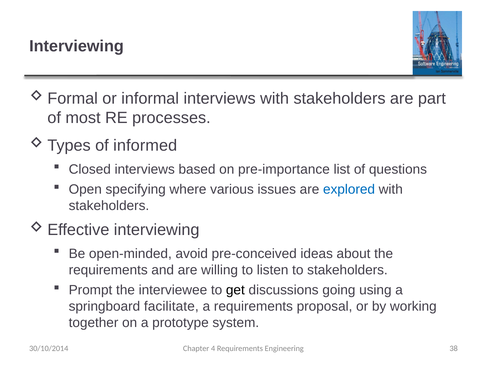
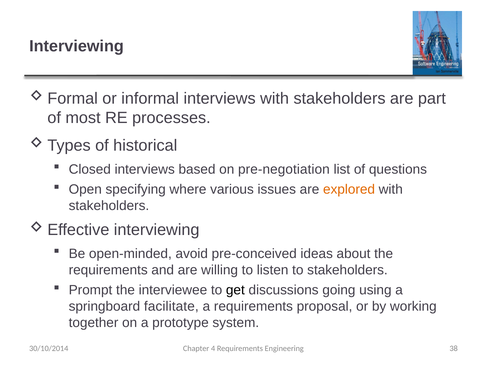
informed: informed -> historical
pre-importance: pre-importance -> pre-negotiation
explored colour: blue -> orange
